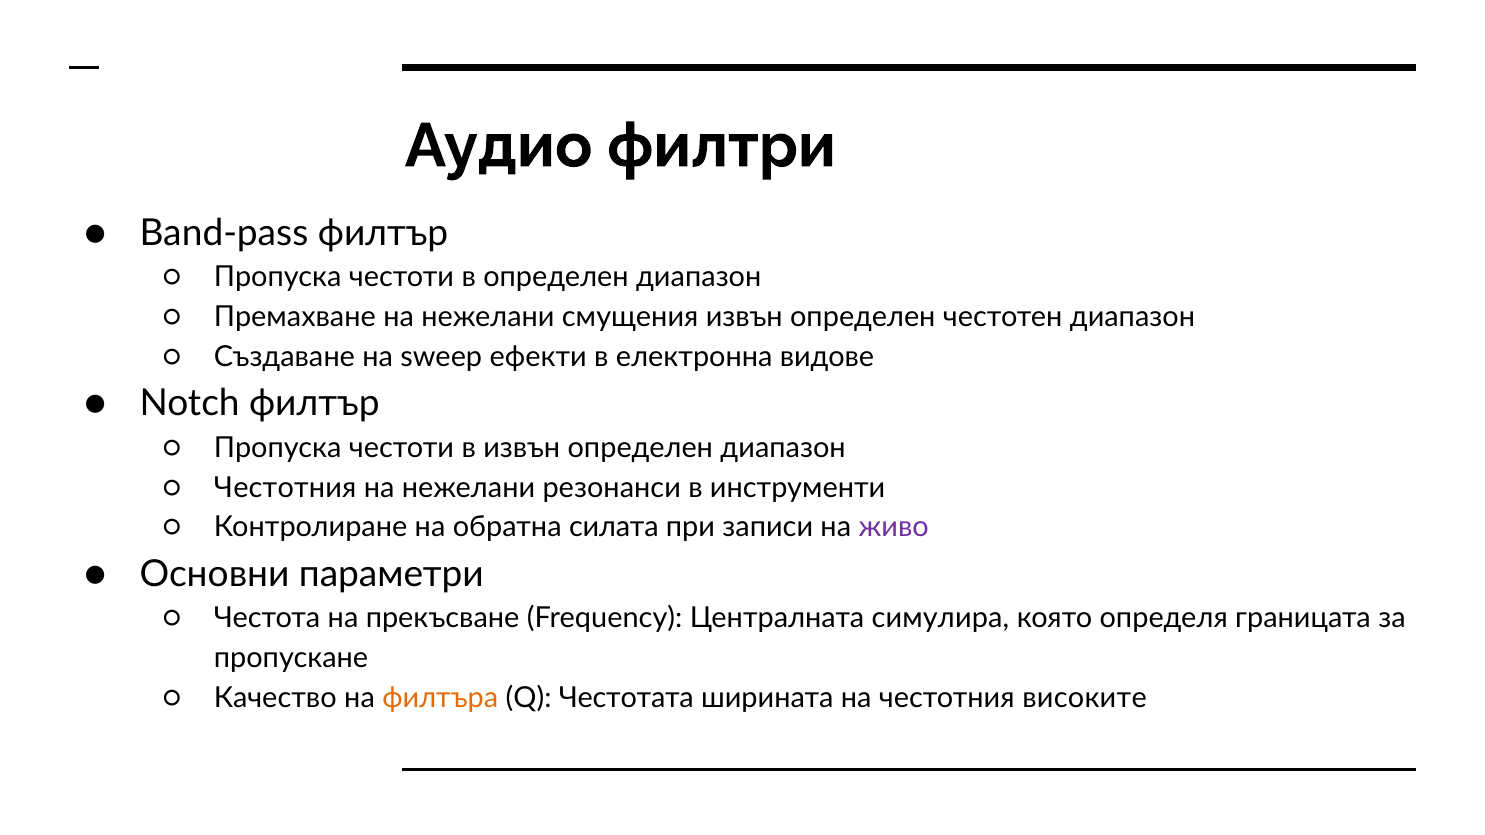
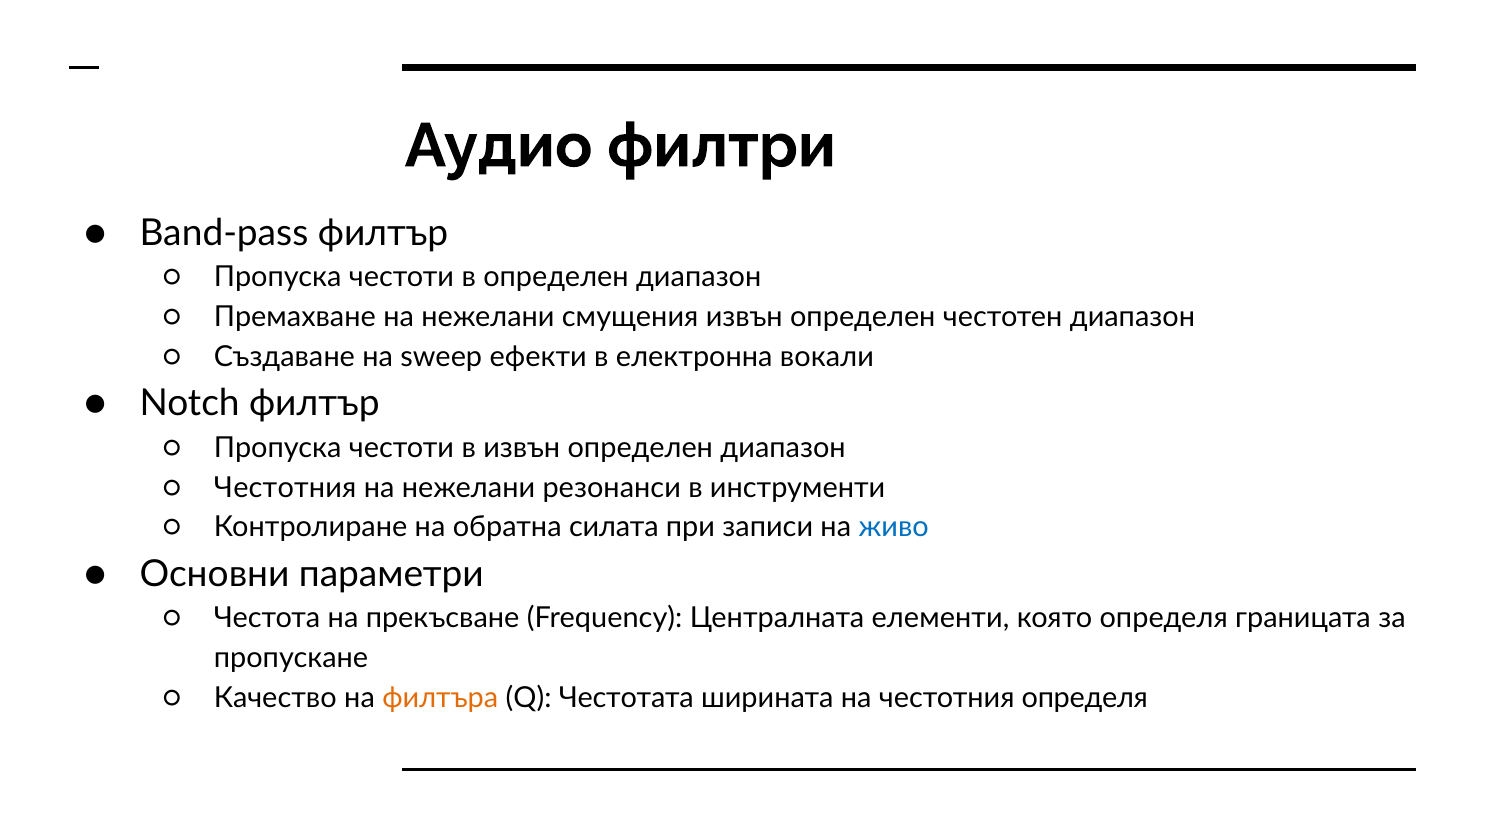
видове: видове -> вокали
живо colour: purple -> blue
симулира: симулира -> елементи
честотния високите: високите -> определя
